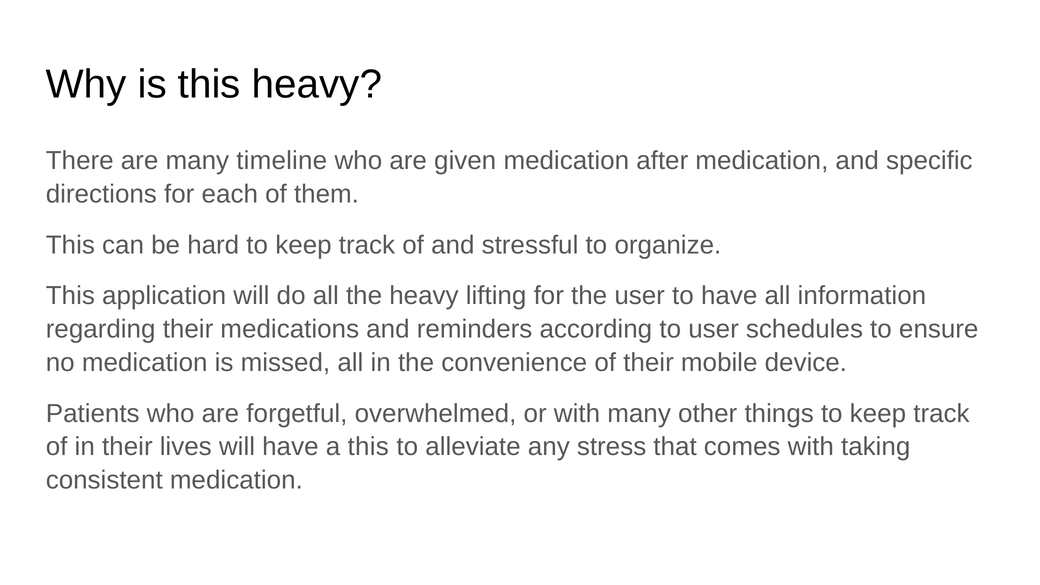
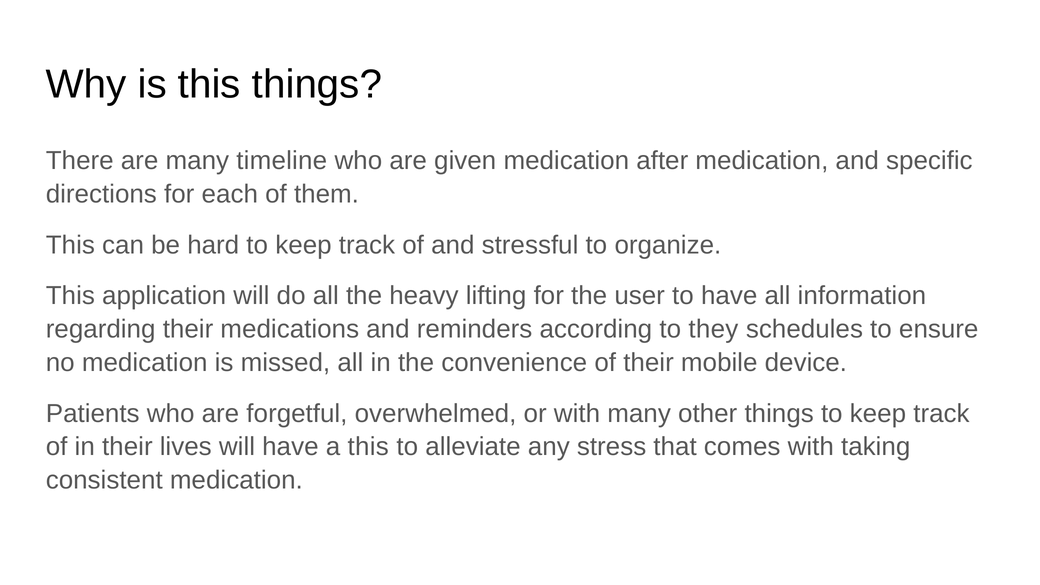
this heavy: heavy -> things
to user: user -> they
